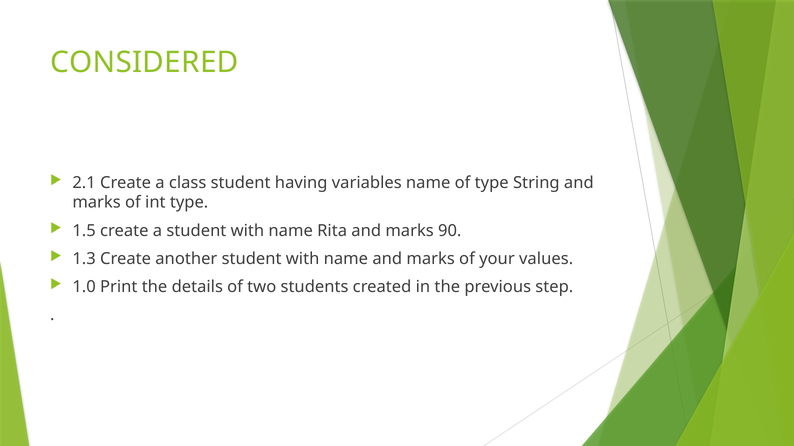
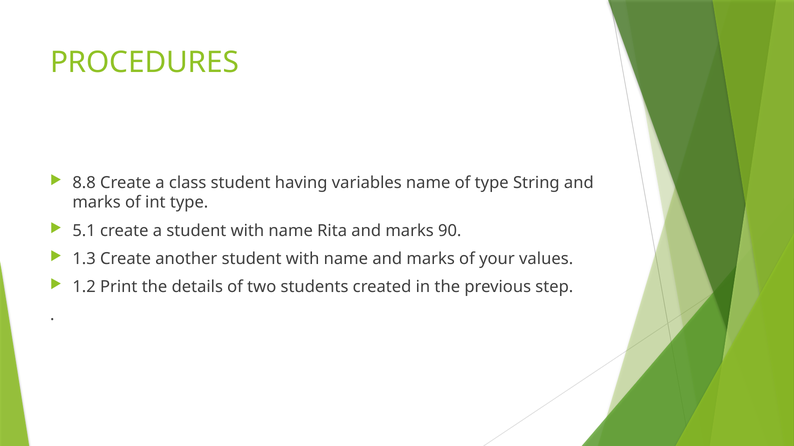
CONSIDERED: CONSIDERED -> PROCEDURES
2.1: 2.1 -> 8.8
1.5: 1.5 -> 5.1
1.0: 1.0 -> 1.2
